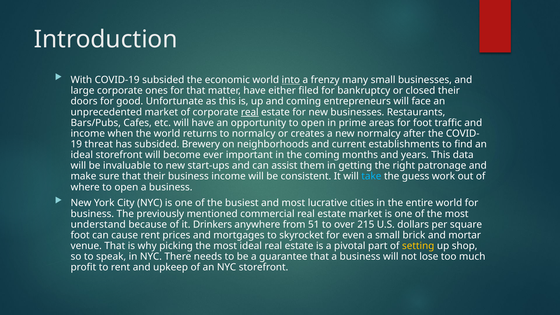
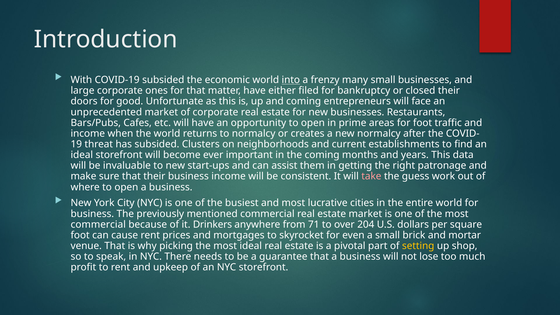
real at (250, 112) underline: present -> none
Brewery: Brewery -> Clusters
take colour: light blue -> pink
understand at (98, 224): understand -> commercial
51: 51 -> 71
215: 215 -> 204
